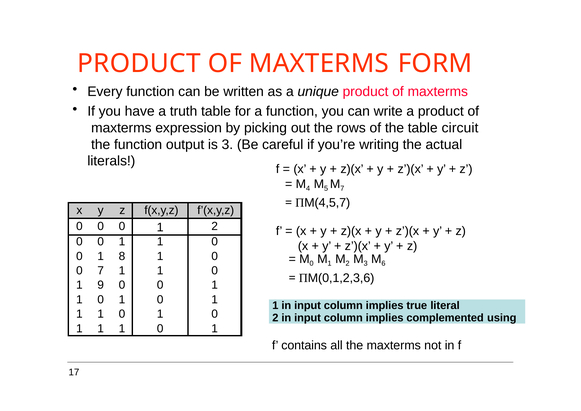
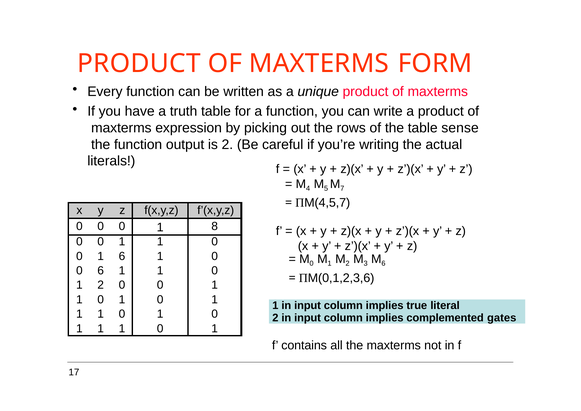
circuit: circuit -> sense
is 3: 3 -> 2
1 2: 2 -> 8
1 8: 8 -> 6
0 7: 7 -> 6
1 9: 9 -> 2
using: using -> gates
